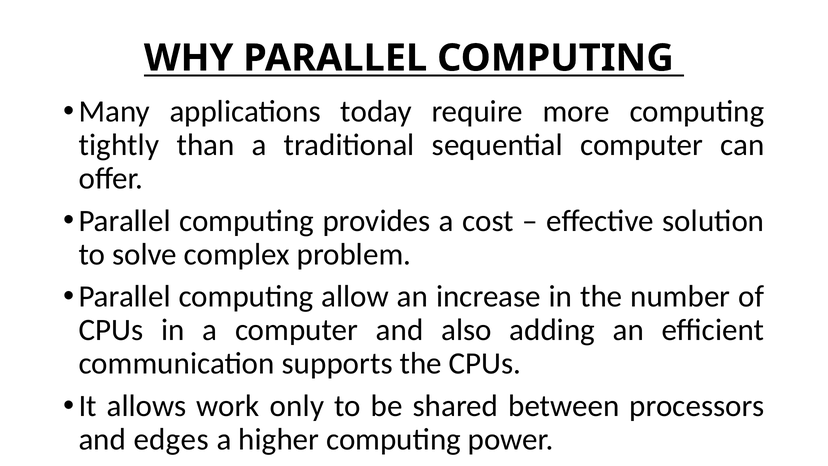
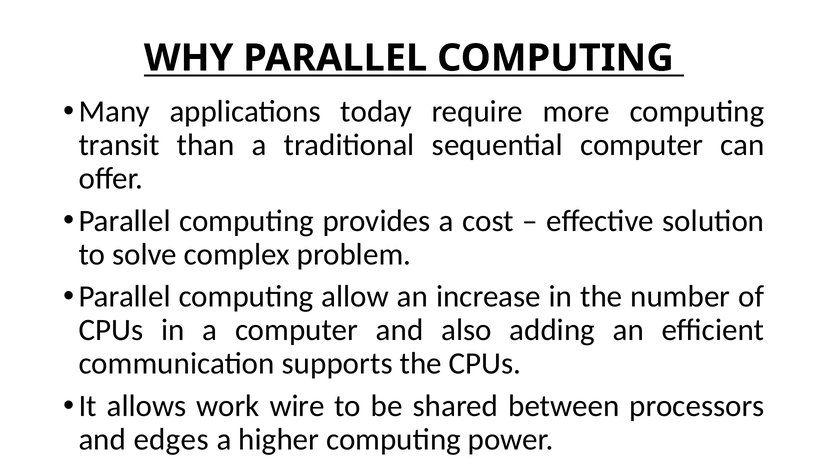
tightly: tightly -> transit
only: only -> wire
